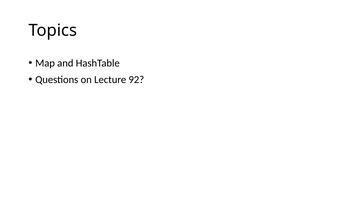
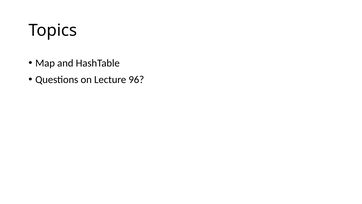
92: 92 -> 96
